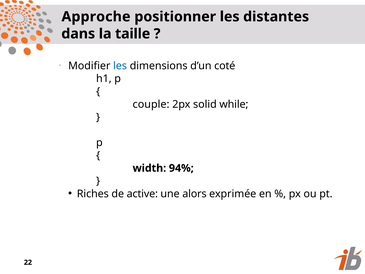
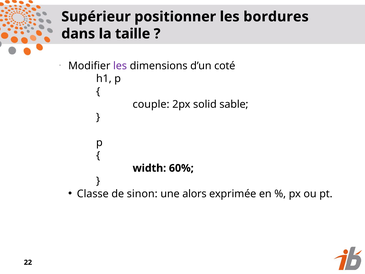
Approche: Approche -> Supérieur
distantes: distantes -> bordures
les at (120, 66) colour: blue -> purple
while: while -> sable
94%: 94% -> 60%
Riches: Riches -> Classe
active: active -> sinon
